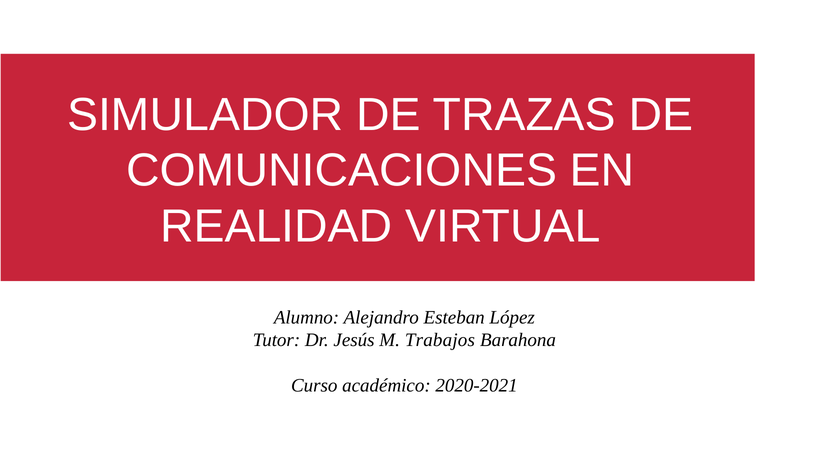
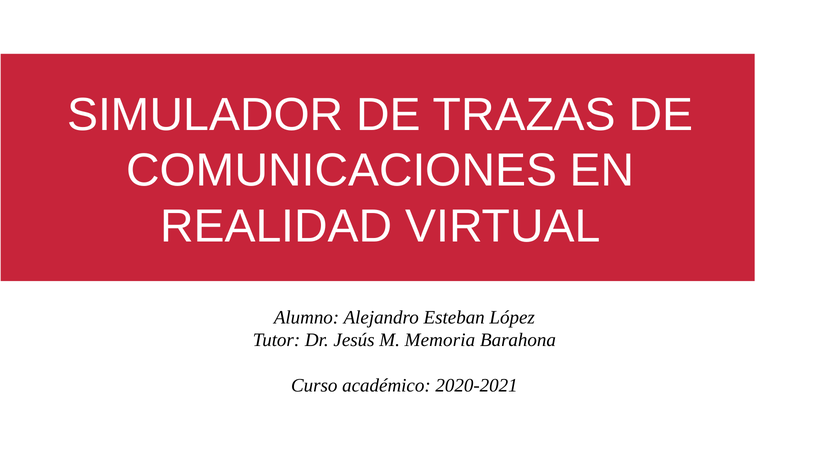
Trabajos: Trabajos -> Memoria
